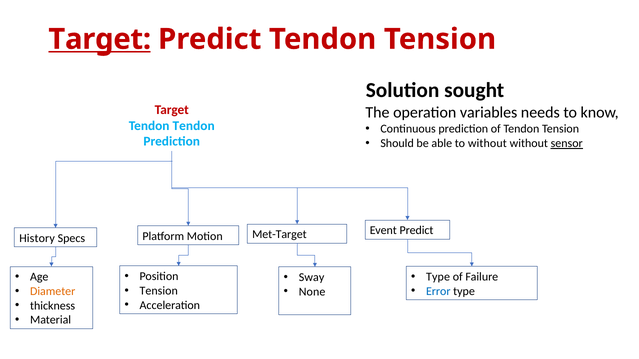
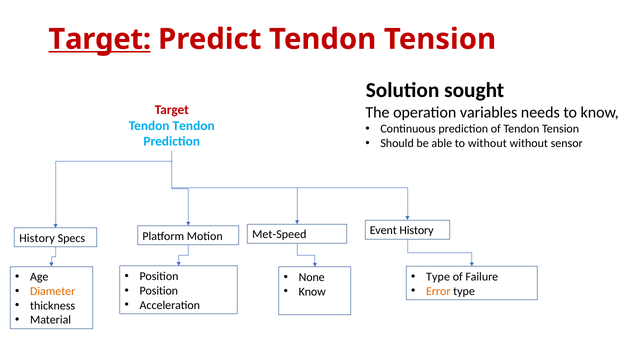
sensor underline: present -> none
Met-Target: Met-Target -> Met-Speed
Event Predict: Predict -> History
Sway: Sway -> None
Tension at (159, 291): Tension -> Position
Error colour: blue -> orange
None at (312, 292): None -> Know
